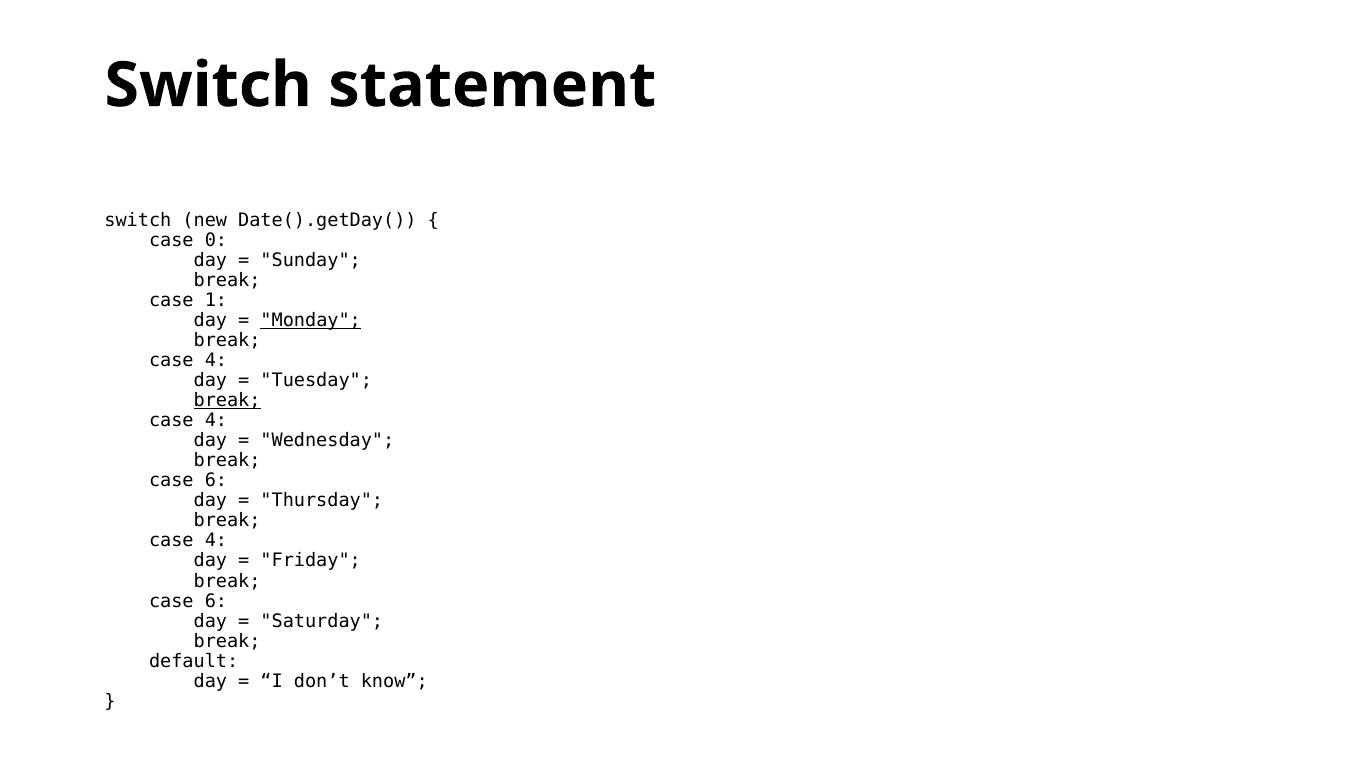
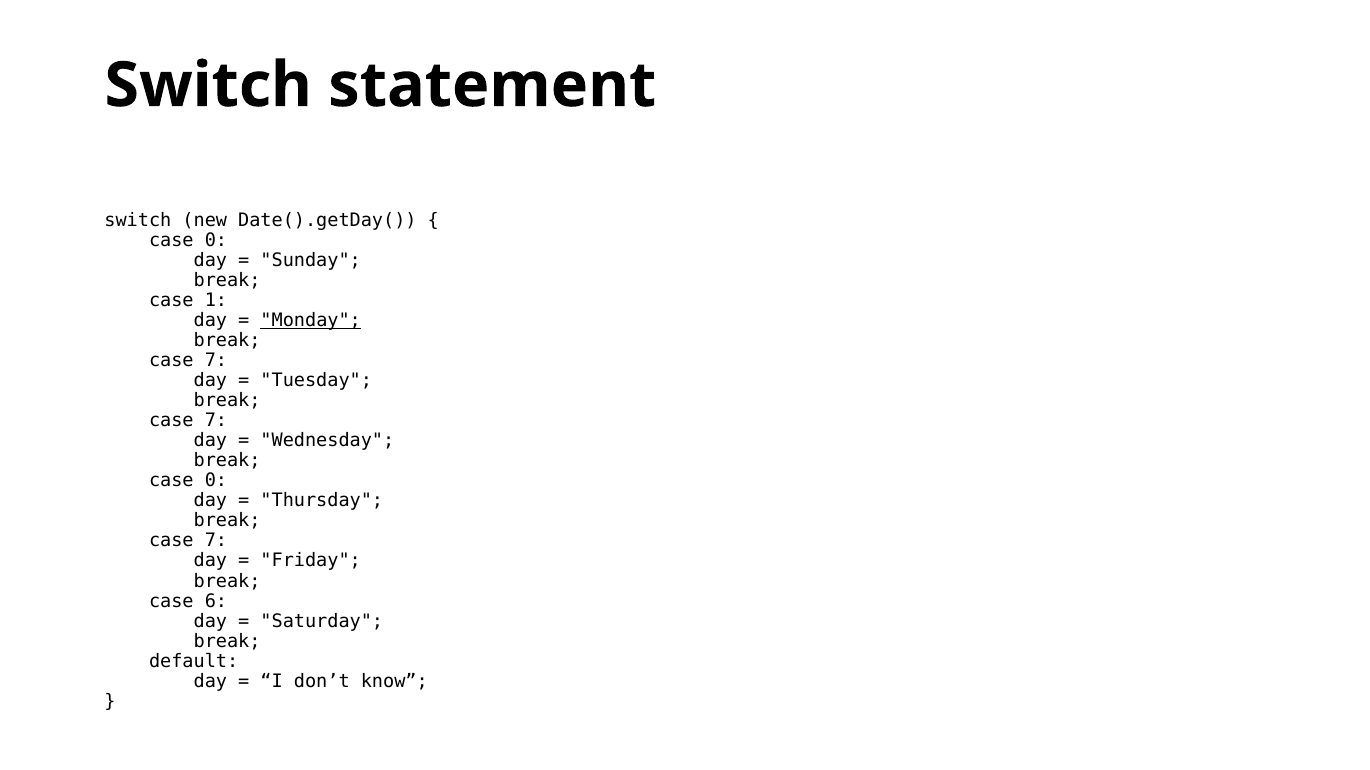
4 at (216, 361): 4 -> 7
break at (227, 401) underline: present -> none
4 at (216, 421): 4 -> 7
6 at (216, 481): 6 -> 0
4 at (216, 541): 4 -> 7
